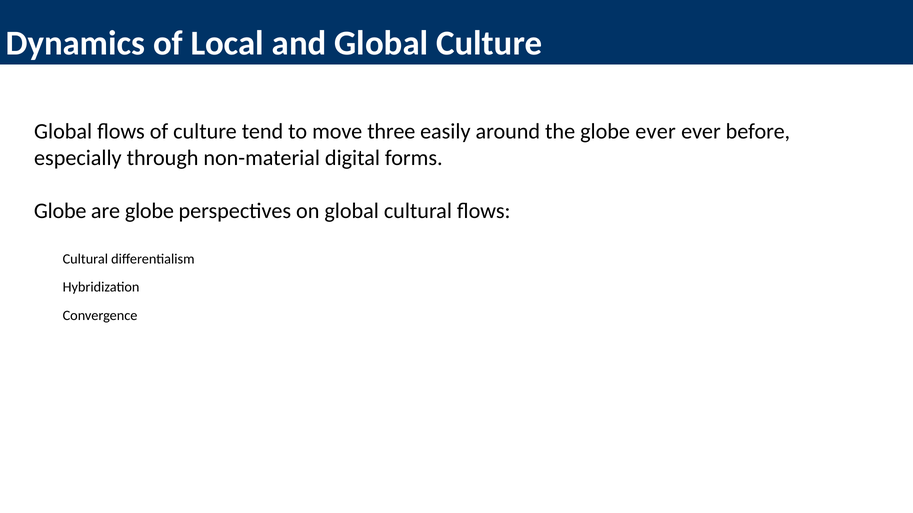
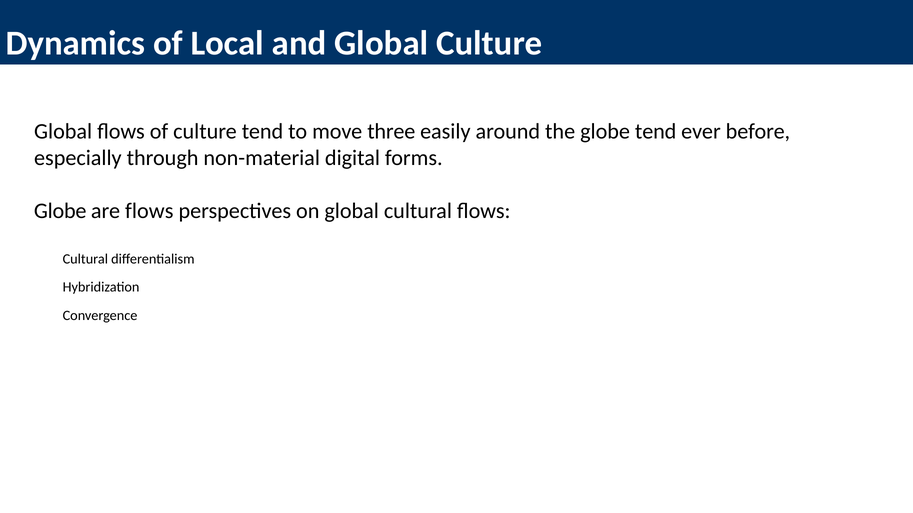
globe ever: ever -> tend
are globe: globe -> flows
